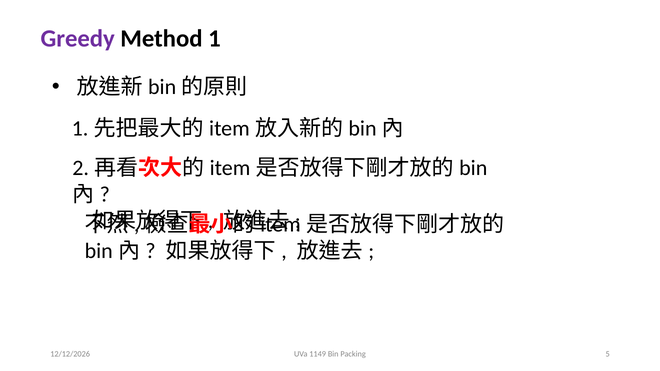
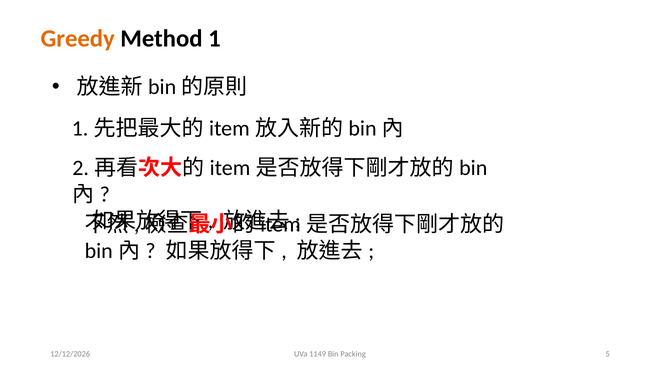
Greedy colour: purple -> orange
